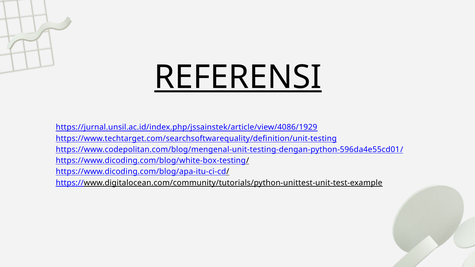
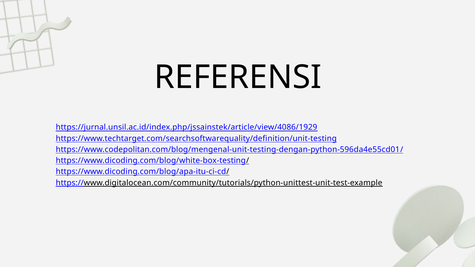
REFERENSI underline: present -> none
